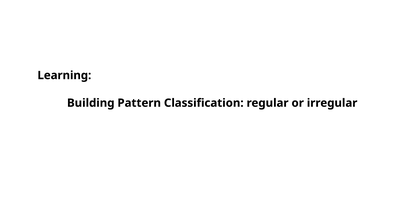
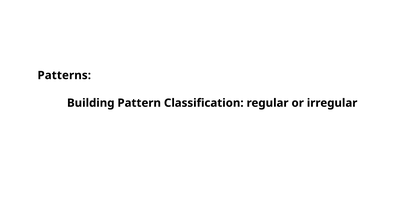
Learning: Learning -> Patterns
